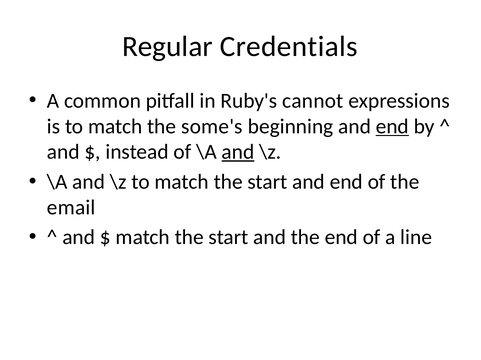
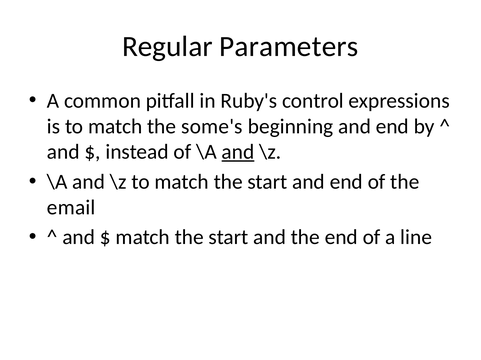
Credentials: Credentials -> Parameters
cannot: cannot -> control
end at (392, 127) underline: present -> none
